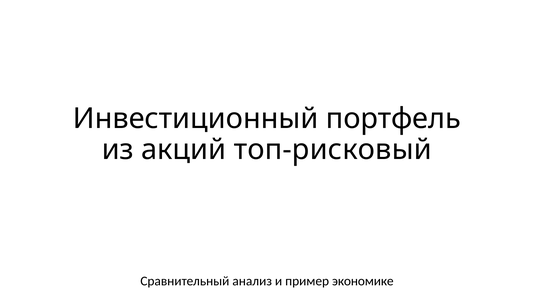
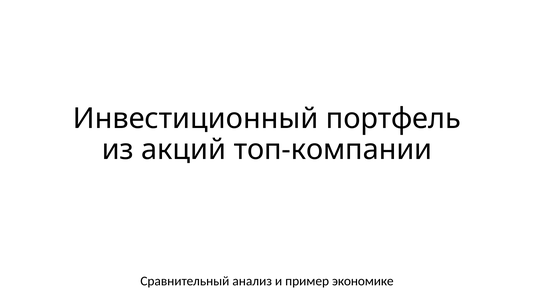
топ-рисковый: топ-рисковый -> топ-компании
